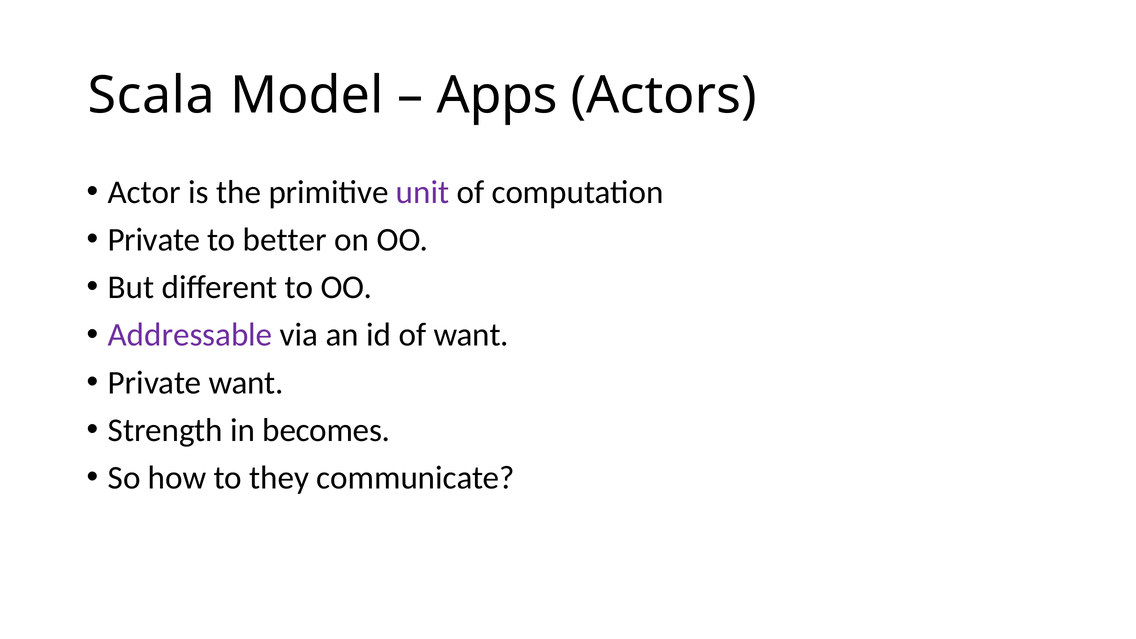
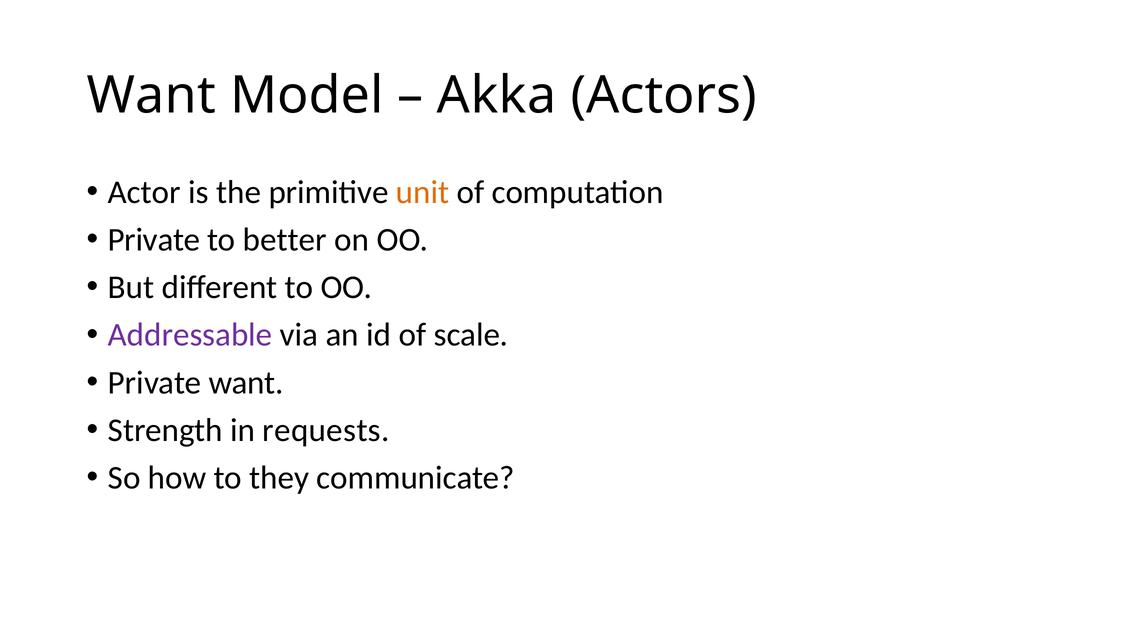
Scala at (151, 95): Scala -> Want
Apps: Apps -> Akka
unit colour: purple -> orange
of want: want -> scale
becomes: becomes -> requests
